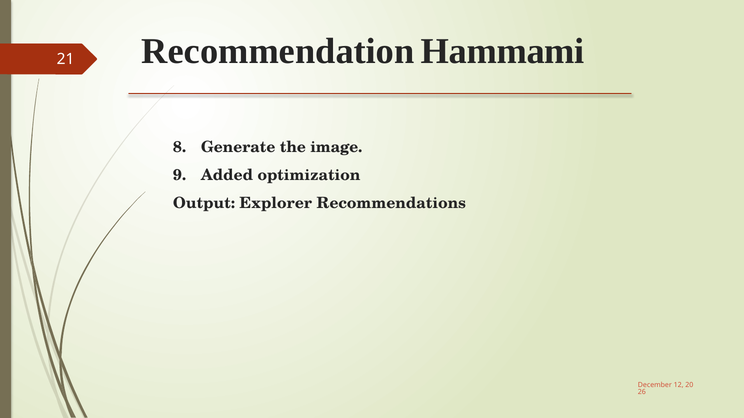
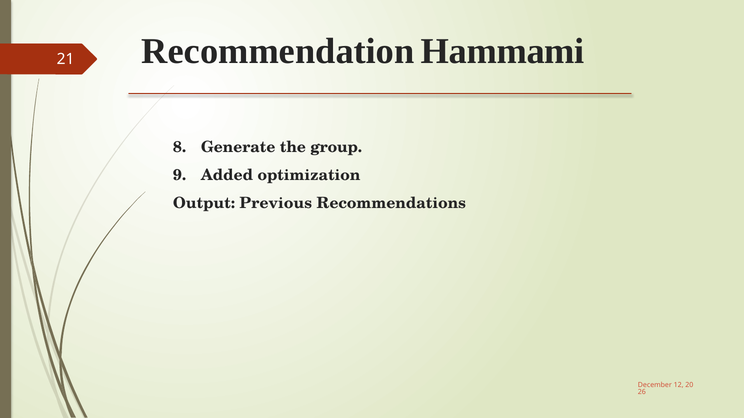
image: image -> group
Explorer: Explorer -> Previous
